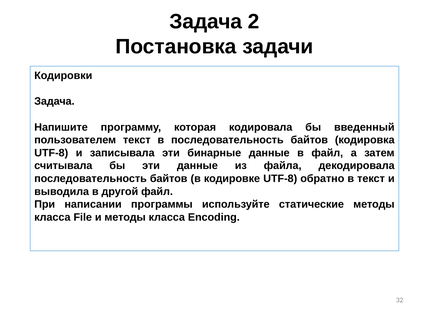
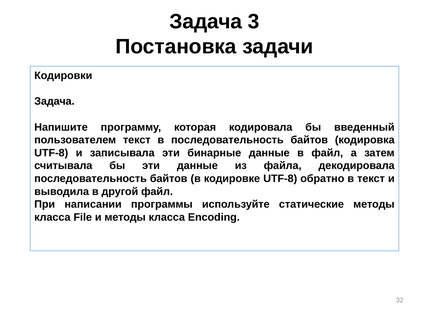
2: 2 -> 3
